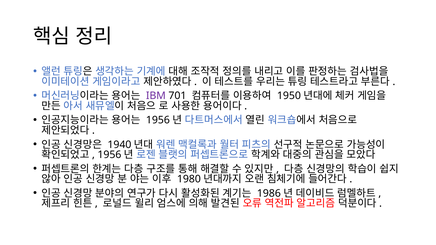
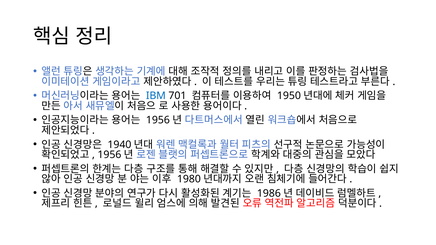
IBM colour: purple -> blue
